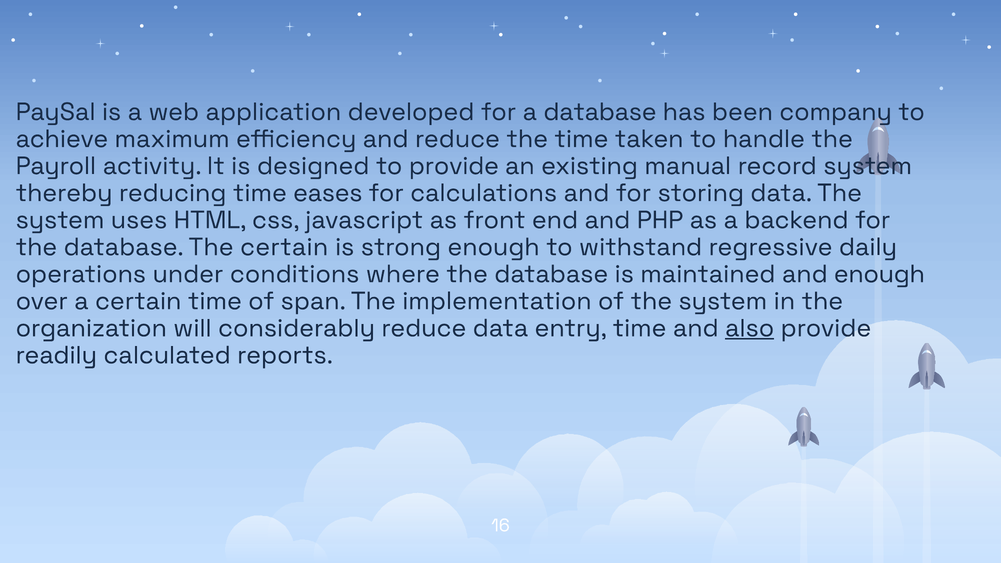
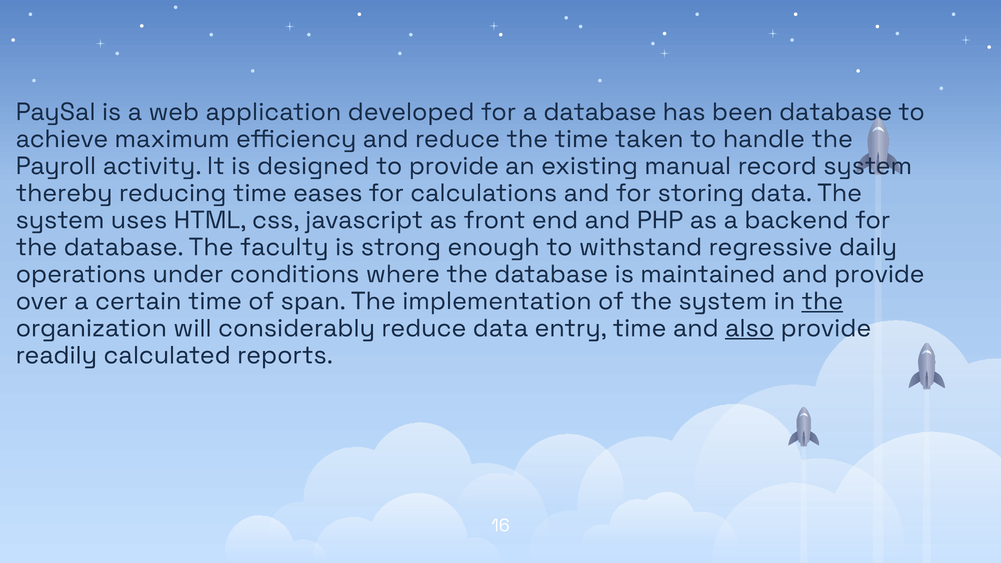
been company: company -> database
The certain: certain -> faculty
and enough: enough -> provide
the at (822, 301) underline: none -> present
